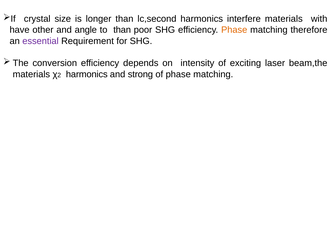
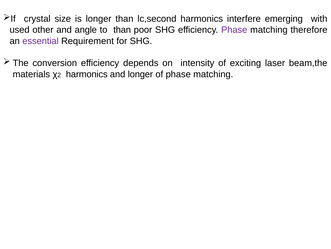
interfere materials: materials -> emerging
have: have -> used
Phase at (234, 30) colour: orange -> purple
and strong: strong -> longer
